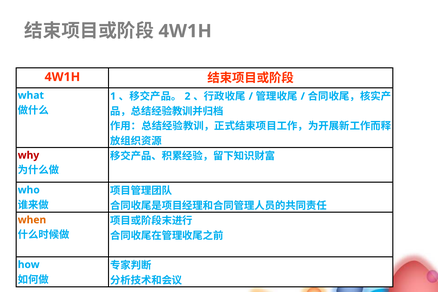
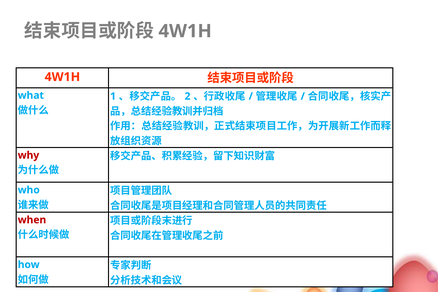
when colour: orange -> red
